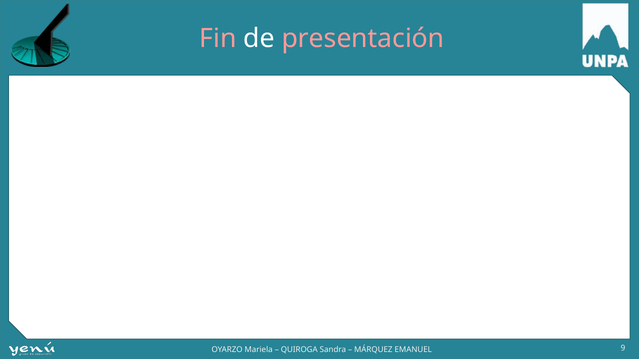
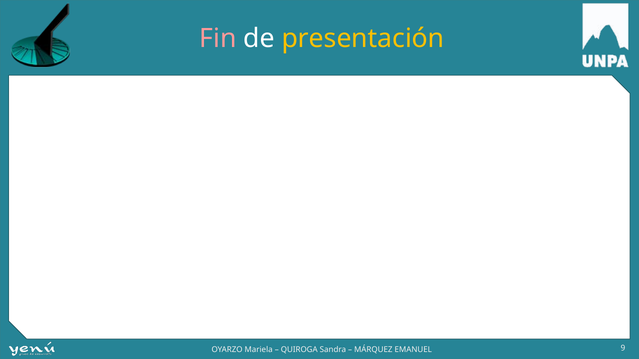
presentación colour: pink -> yellow
